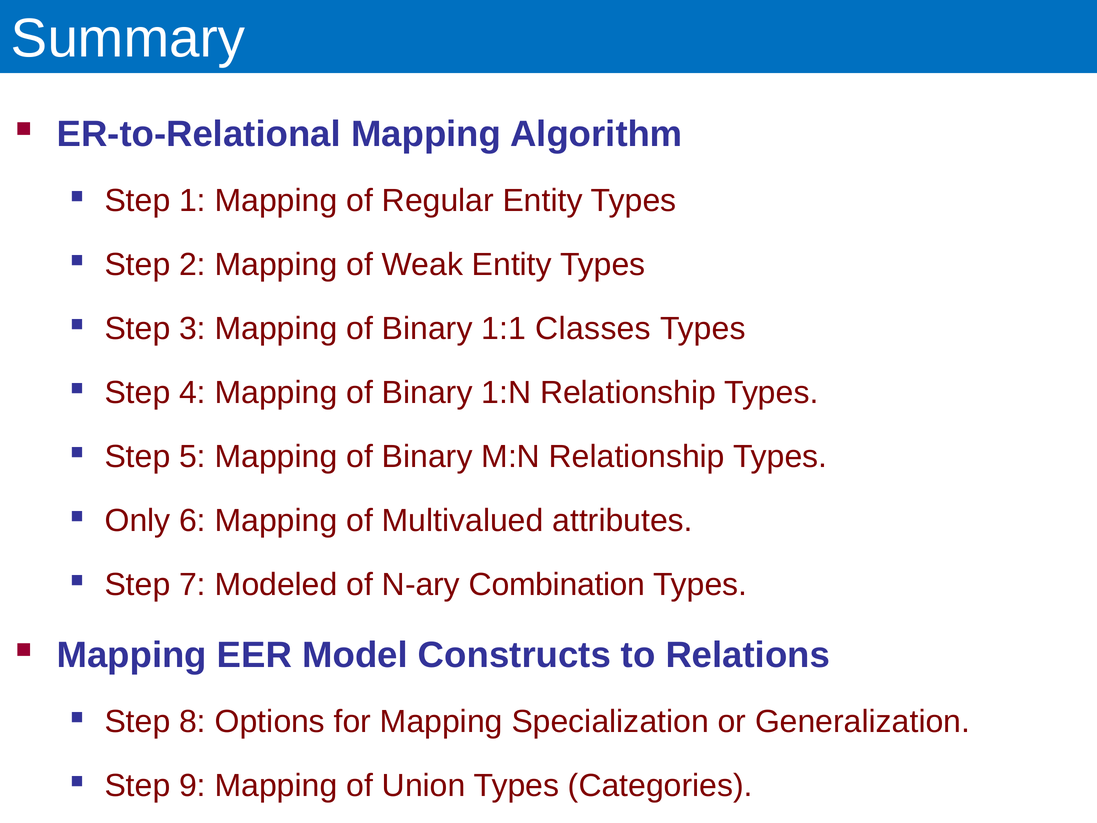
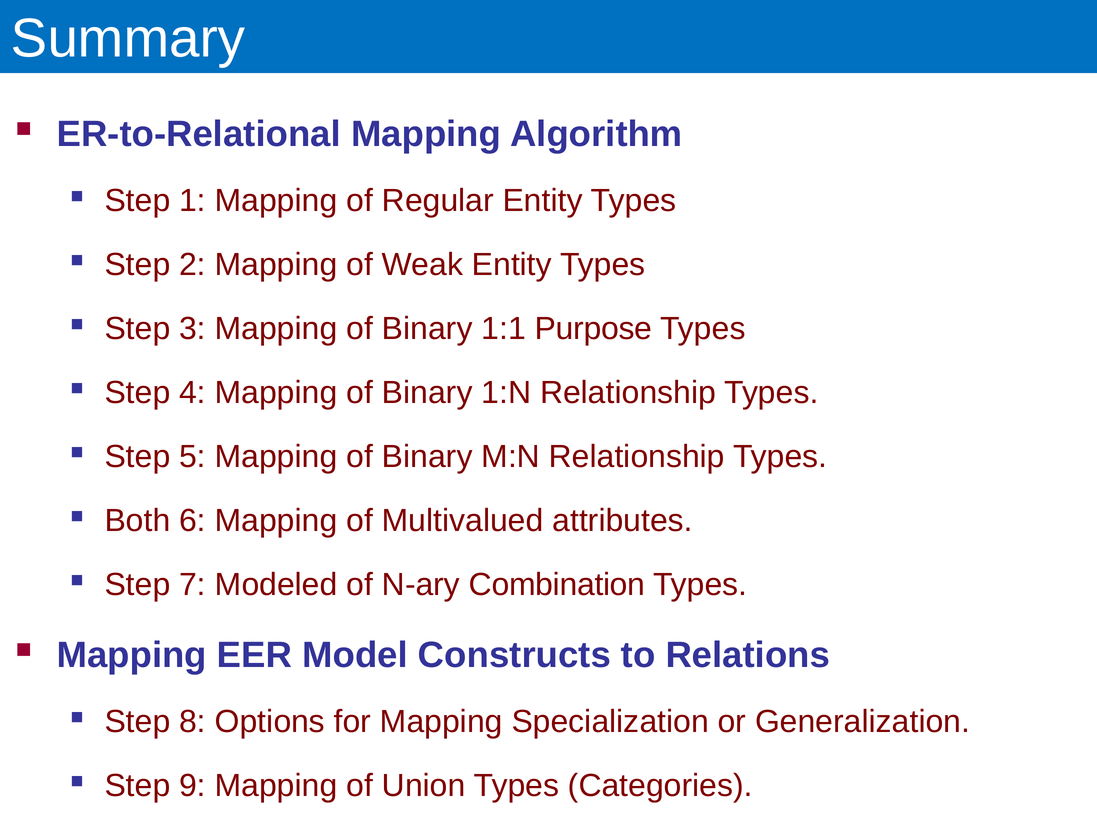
Classes: Classes -> Purpose
Only: Only -> Both
